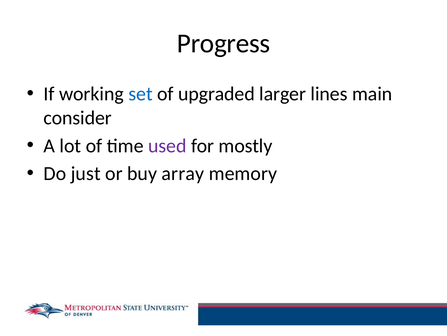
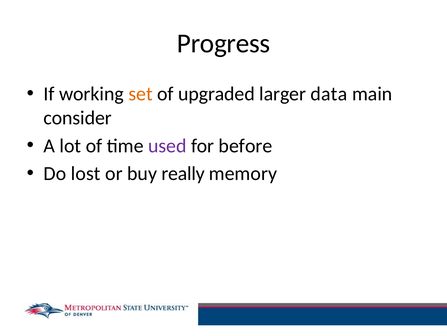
set colour: blue -> orange
lines: lines -> data
mostly: mostly -> before
just: just -> lost
array: array -> really
